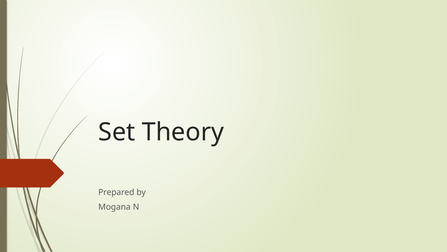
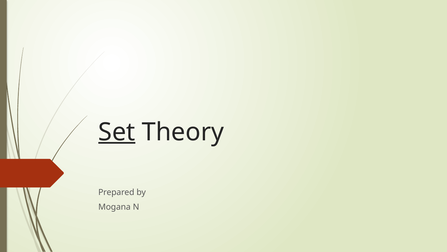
Set underline: none -> present
